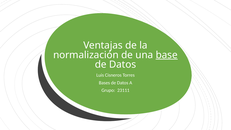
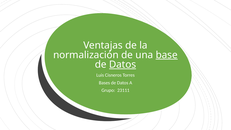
Datos at (123, 65) underline: none -> present
